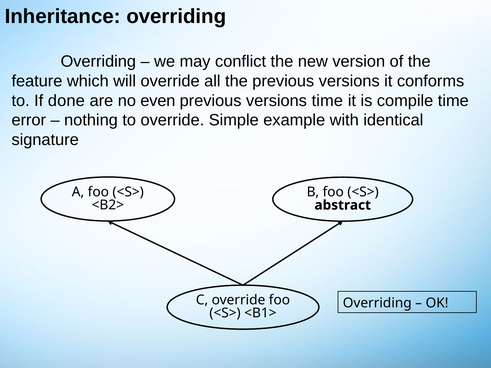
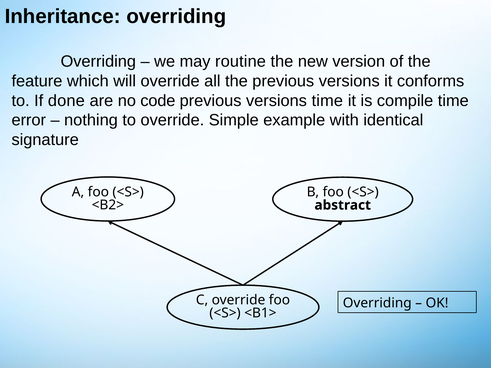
conflict: conflict -> routine
even: even -> code
